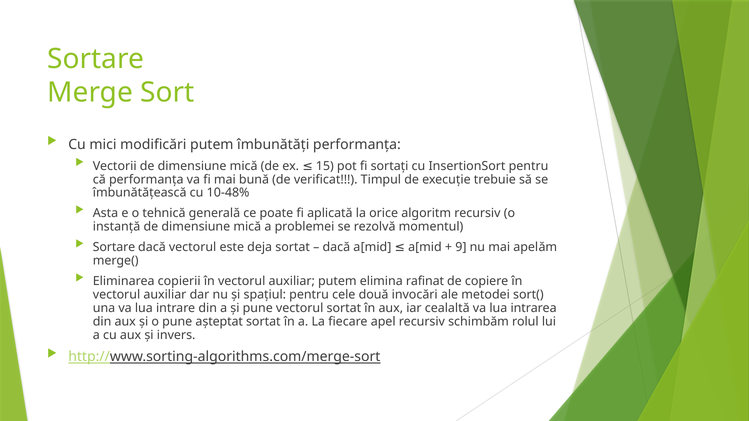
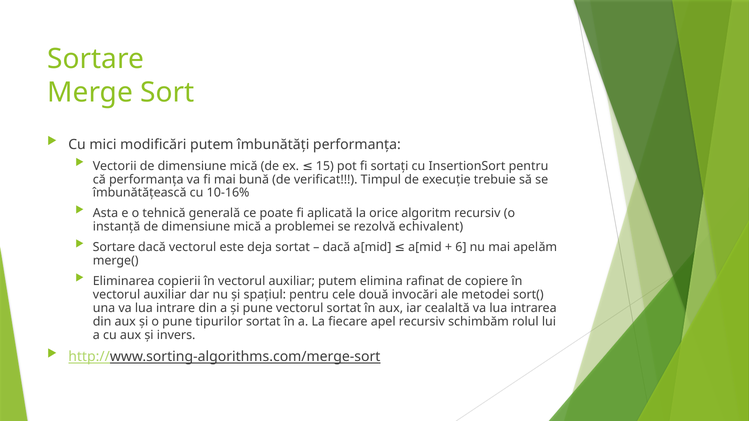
10-48%: 10-48% -> 10-16%
momentul: momentul -> echivalent
9: 9 -> 6
așteptat: așteptat -> tipurilor
